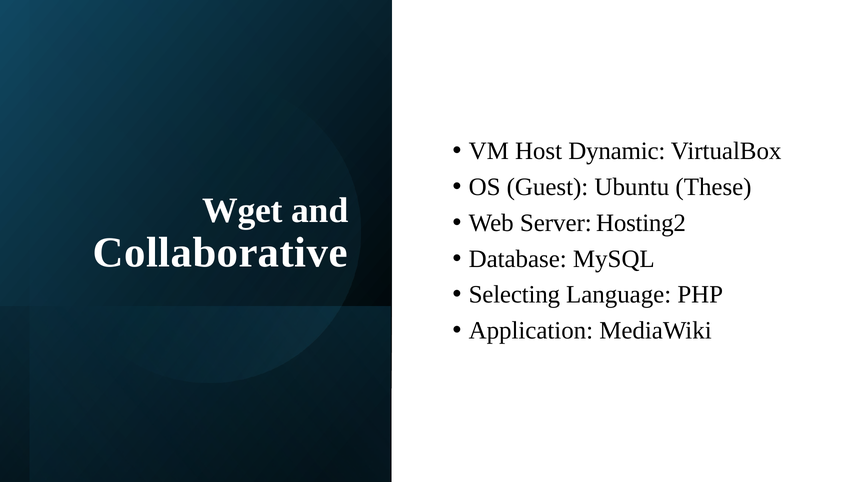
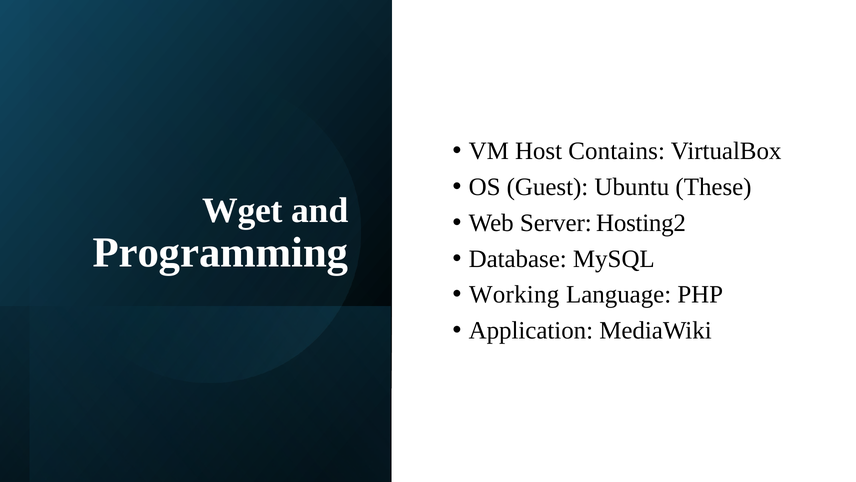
Dynamic: Dynamic -> Contains
Collaborative: Collaborative -> Programming
Selecting: Selecting -> Working
